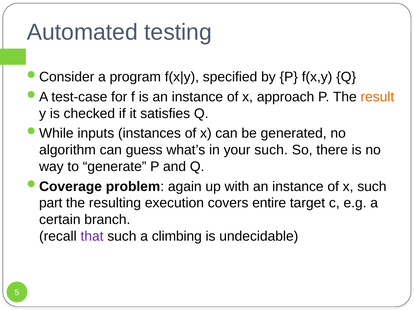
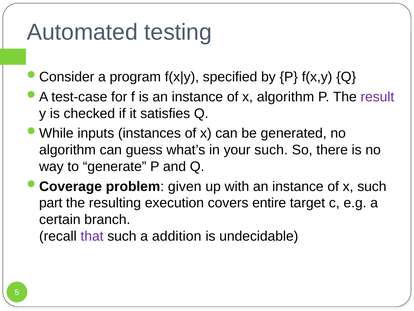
x approach: approach -> algorithm
result colour: orange -> purple
again: again -> given
climbing: climbing -> addition
